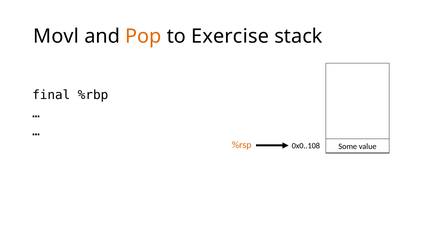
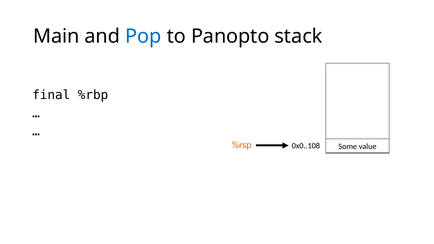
Movl: Movl -> Main
Pop colour: orange -> blue
Exercise: Exercise -> Panopto
